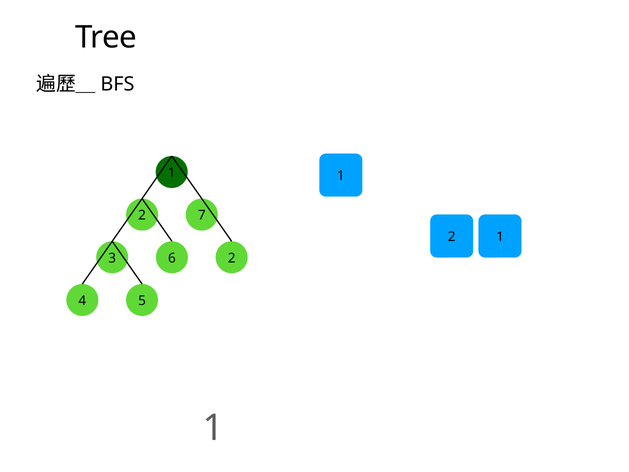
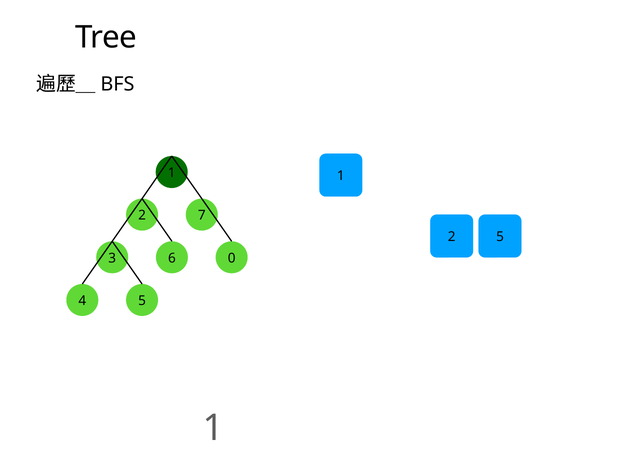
2 1: 1 -> 5
3 2: 2 -> 0
